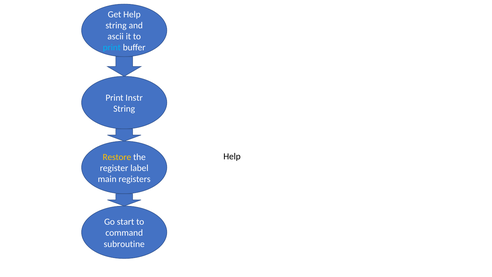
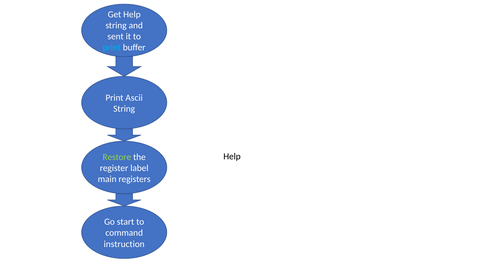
ascii: ascii -> sent
Instr: Instr -> Ascii
Restore colour: yellow -> light green
subroutine: subroutine -> instruction
